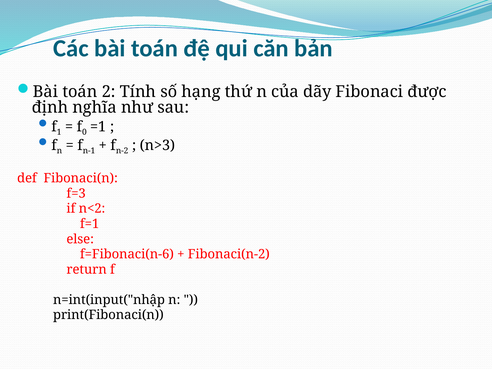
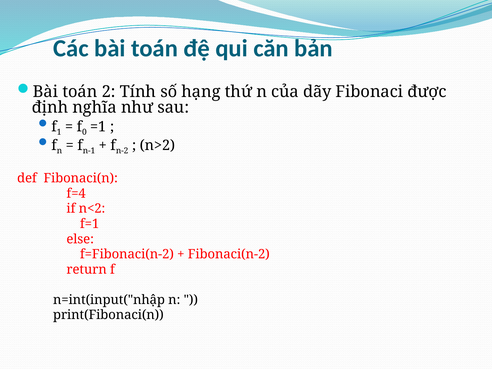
n>3: n>3 -> n>2
f=3: f=3 -> f=4
f=Fibonaci(n-6: f=Fibonaci(n-6 -> f=Fibonaci(n-2
